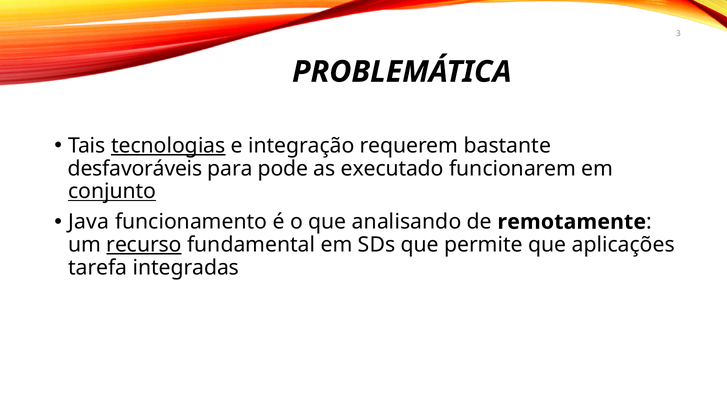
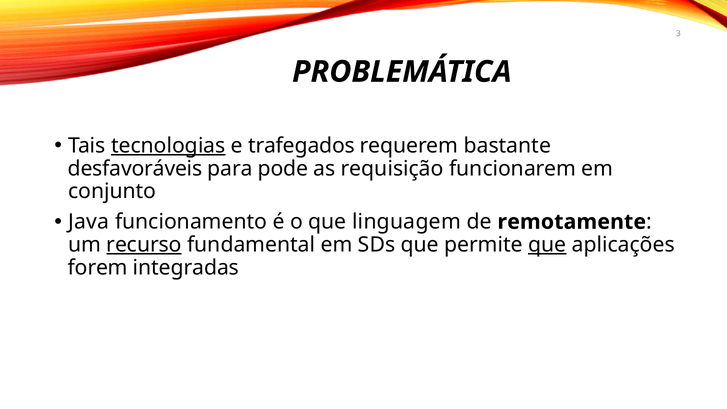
integração: integração -> trafegados
executado: executado -> requisição
conjunto underline: present -> none
analisando: analisando -> linguagem
que at (547, 245) underline: none -> present
tarefa: tarefa -> forem
